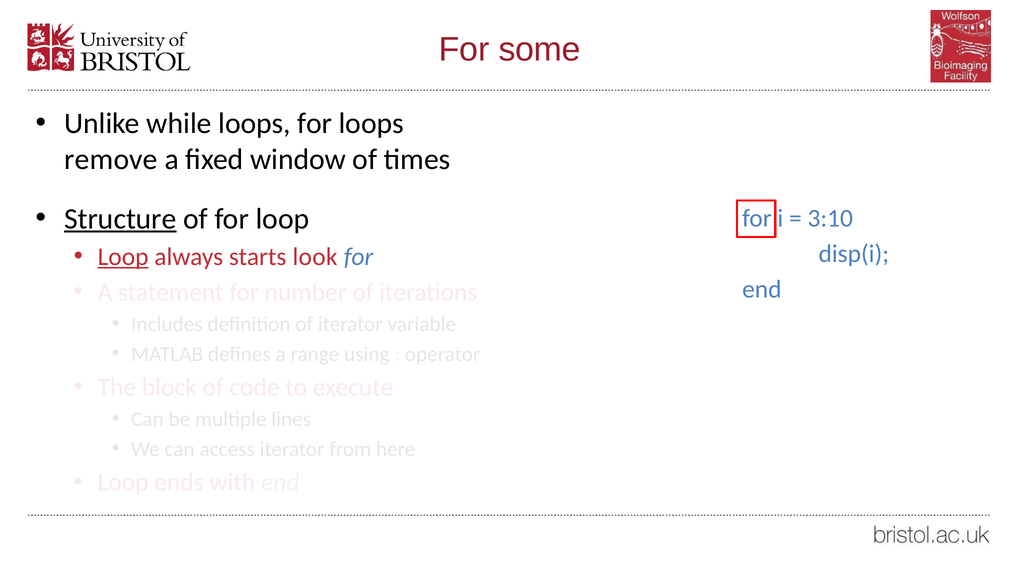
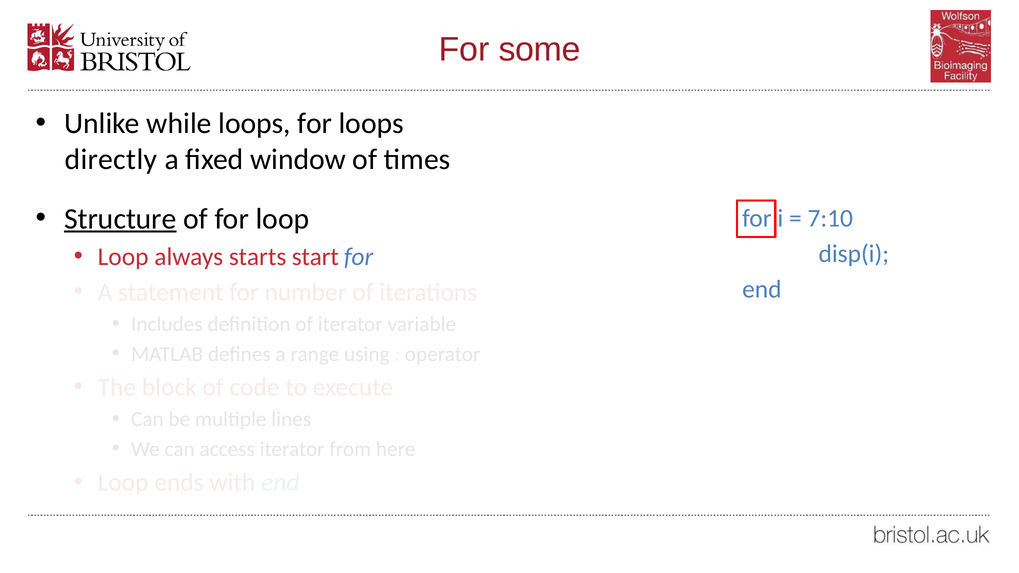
remove: remove -> directly
3:10: 3:10 -> 7:10
Loop at (123, 257) underline: present -> none
look: look -> start
